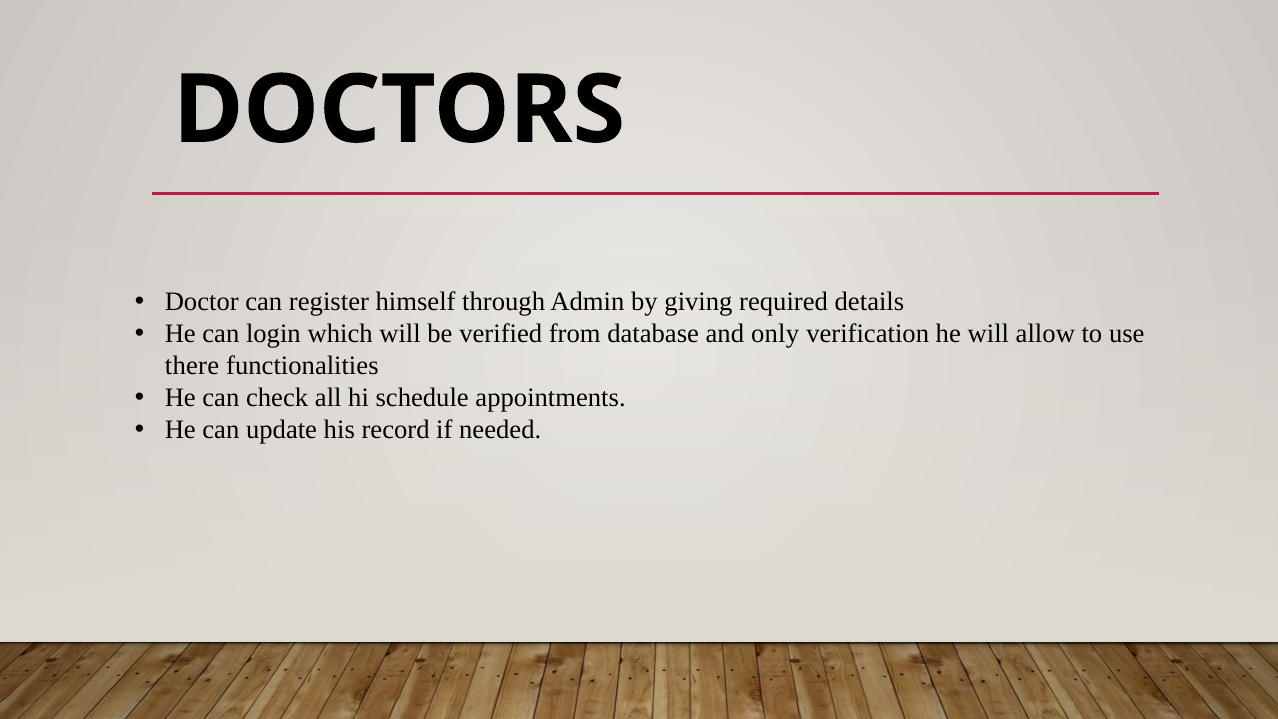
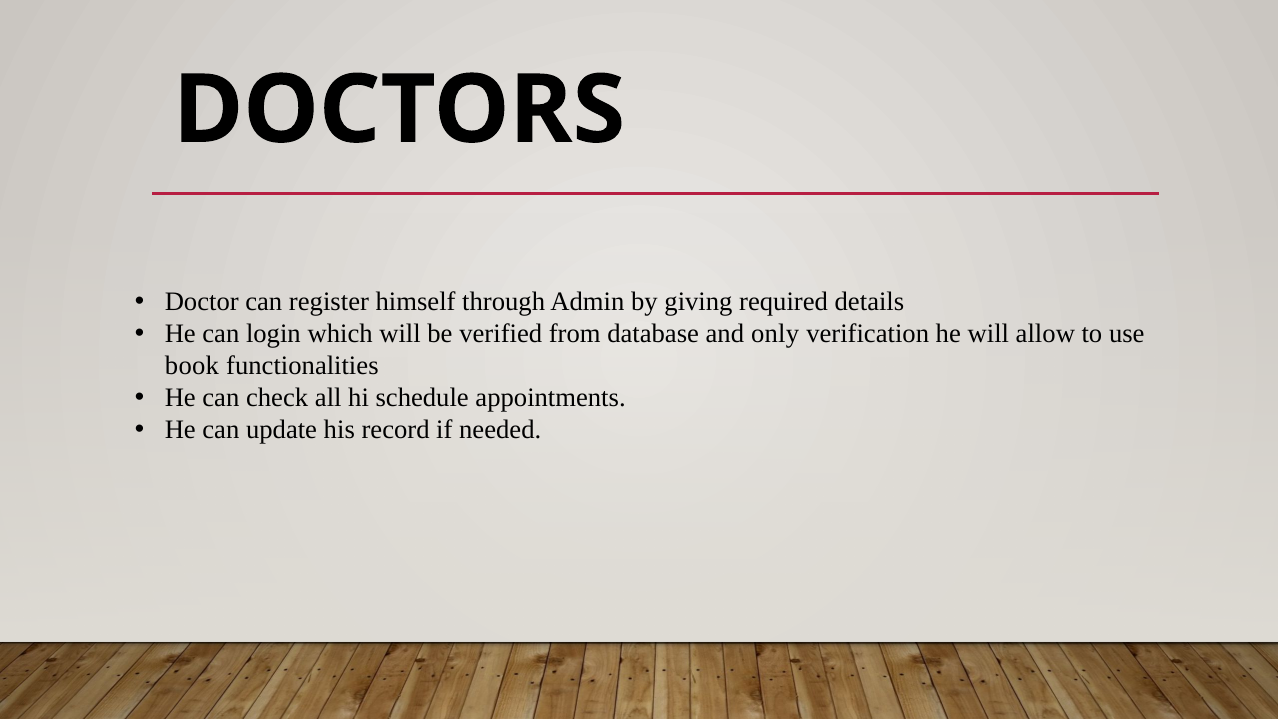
there: there -> book
